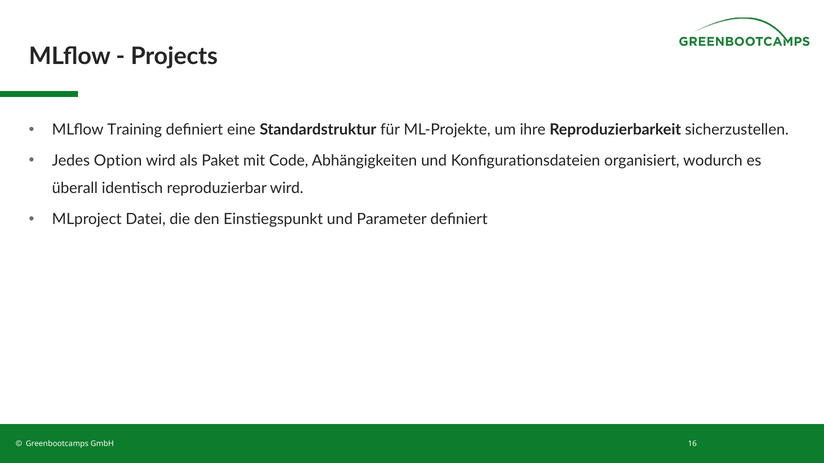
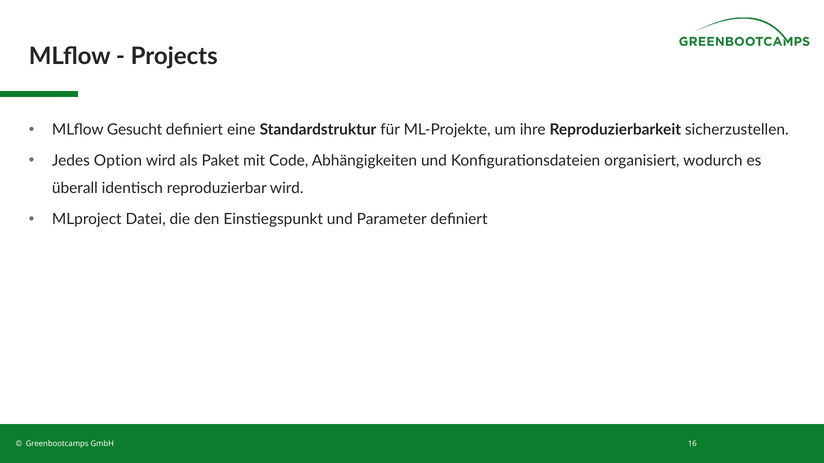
Training: Training -> Gesucht
